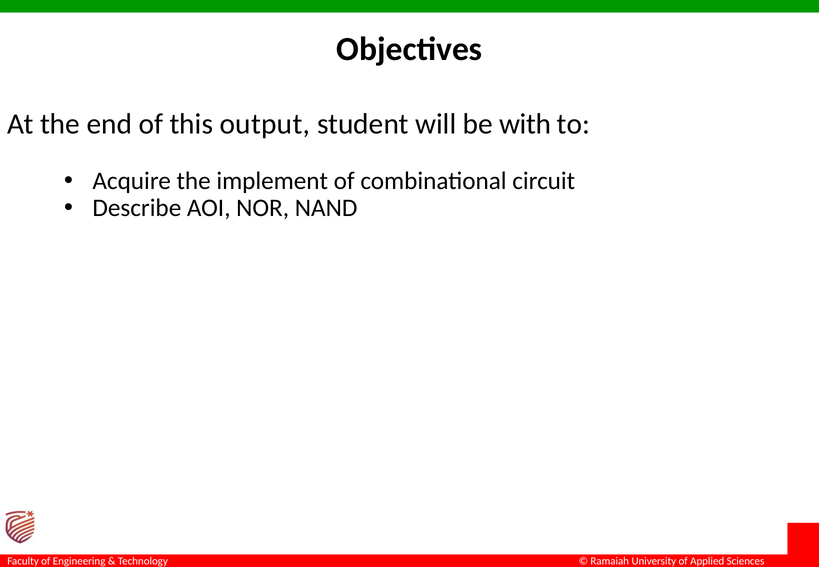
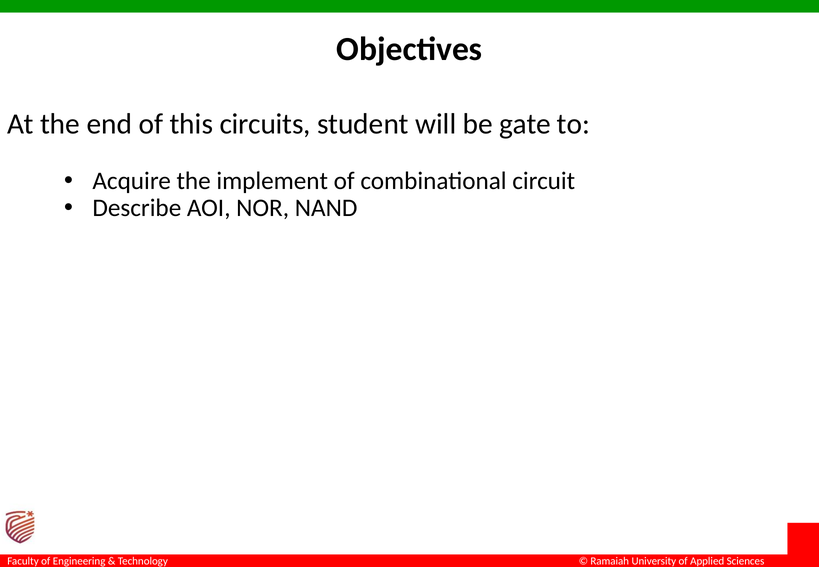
output: output -> circuits
with: with -> gate
